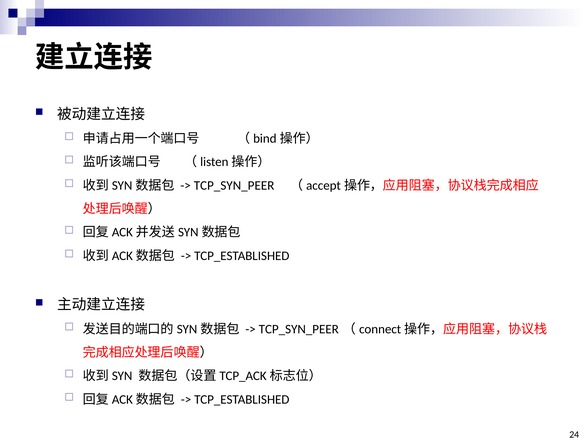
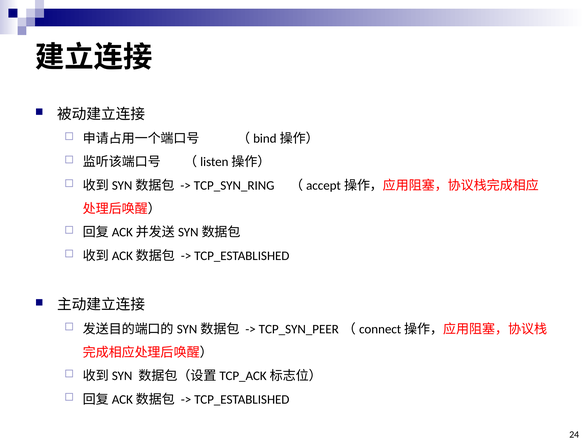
TCP_SYN_PEER at (234, 185): TCP_SYN_PEER -> TCP_SYN_RING
